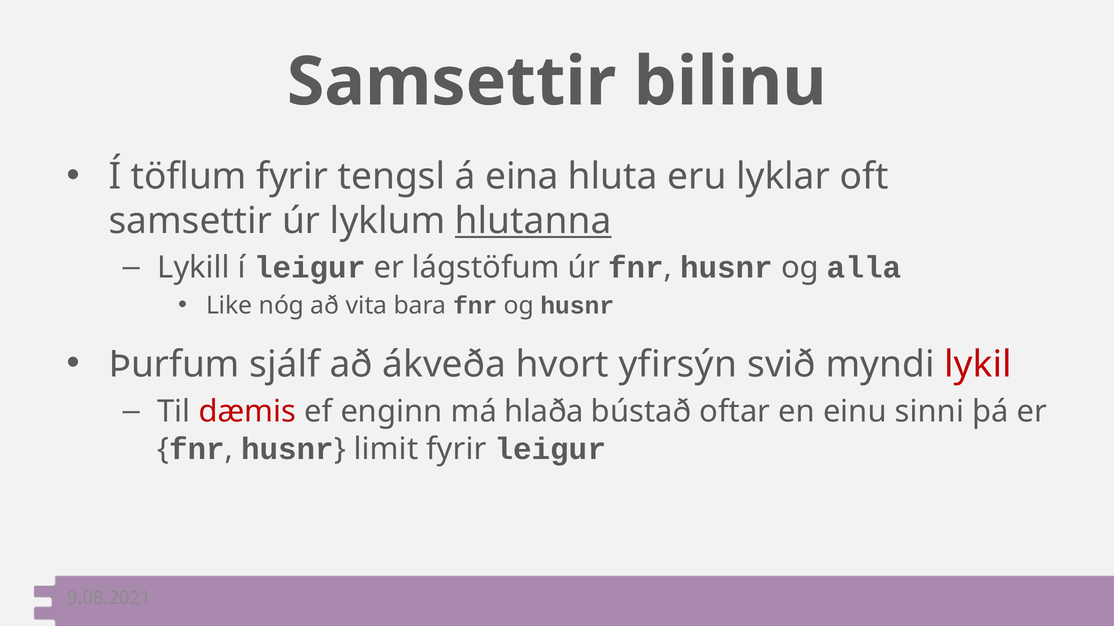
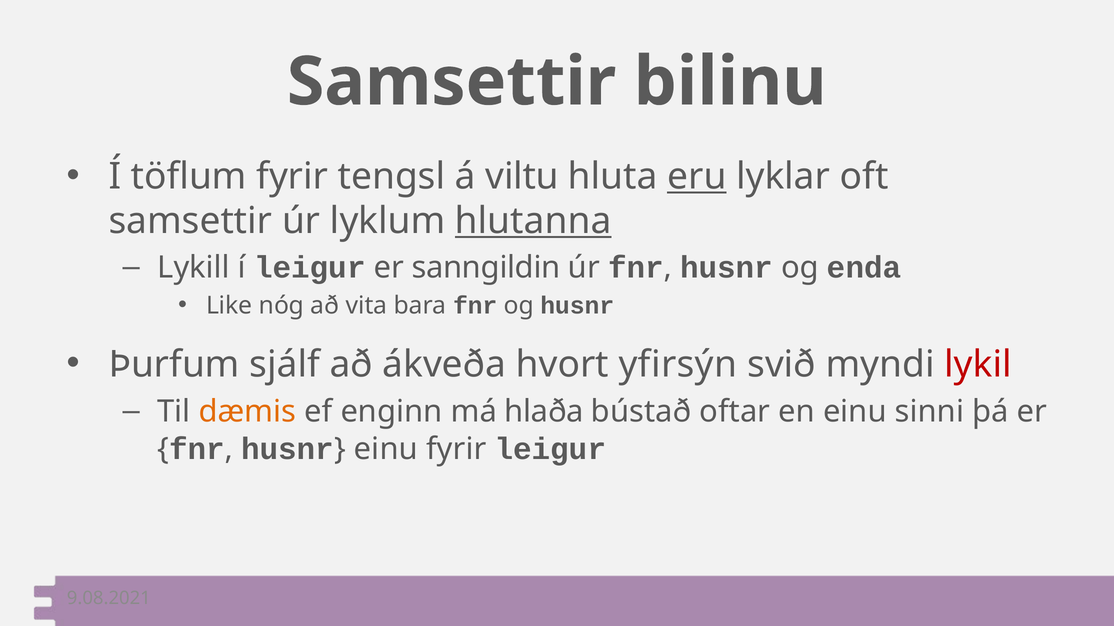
eina: eina -> viltu
eru underline: none -> present
lágstöfum: lágstöfum -> sanngildin
alla: alla -> enda
dæmis colour: red -> orange
husnr limit: limit -> einu
